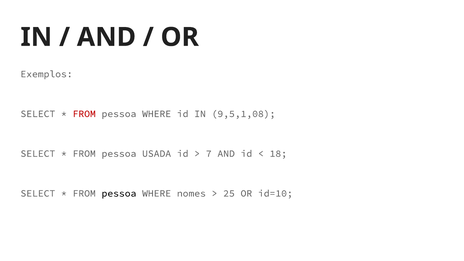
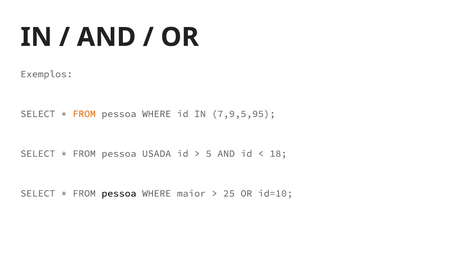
FROM at (84, 114) colour: red -> orange
9,5,1,08: 9,5,1,08 -> 7,9,5,95
7: 7 -> 5
nomes: nomes -> maior
